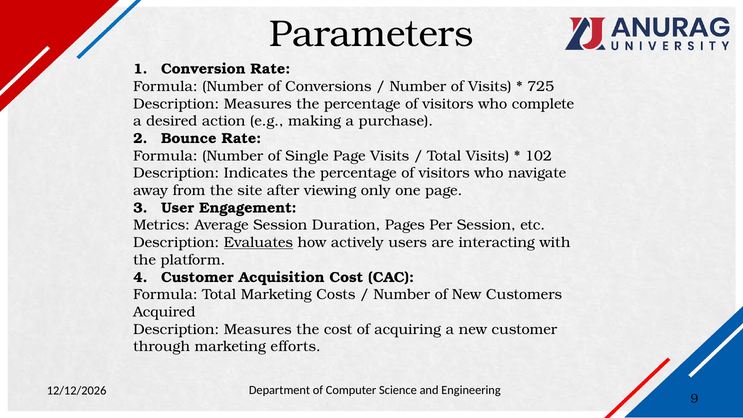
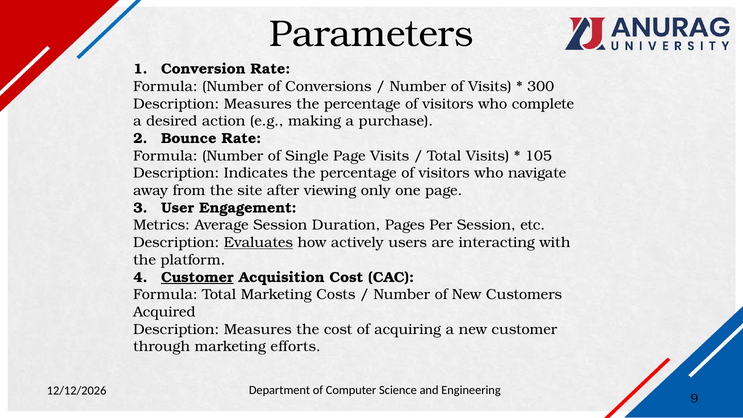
725: 725 -> 300
102: 102 -> 105
Customer at (197, 277) underline: none -> present
